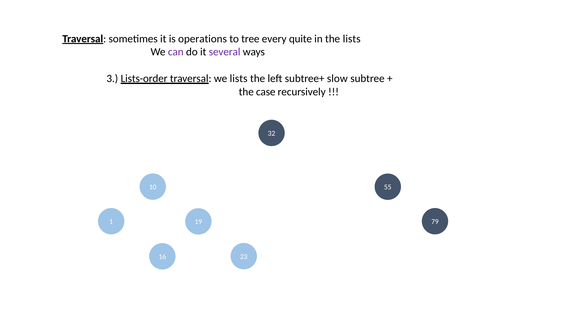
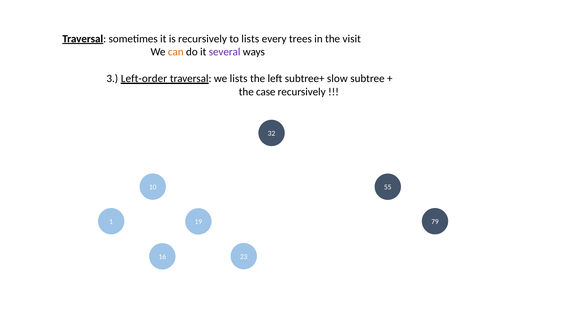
is operations: operations -> recursively
to tree: tree -> lists
quite: quite -> trees
the lists: lists -> visit
can colour: purple -> orange
Lists-order: Lists-order -> Left-order
